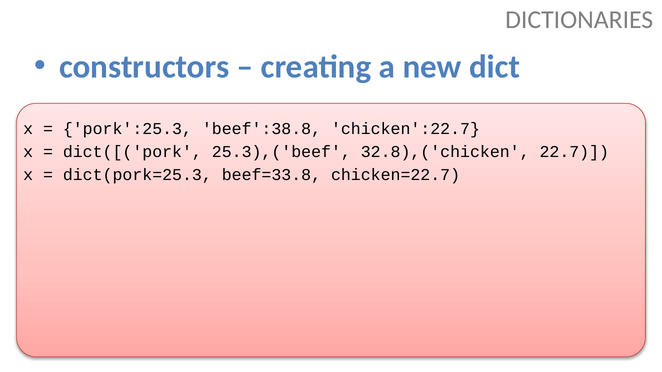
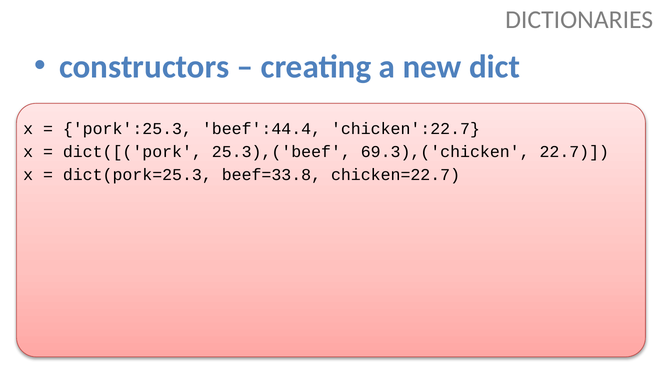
beef':38.8: beef':38.8 -> beef':44.4
32.8),('chicken: 32.8),('chicken -> 69.3),('chicken
